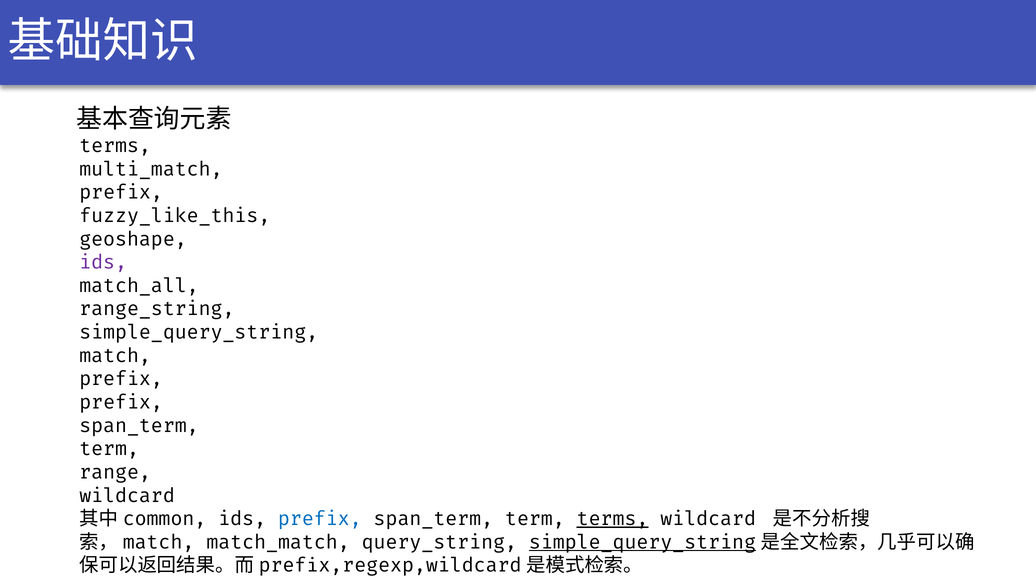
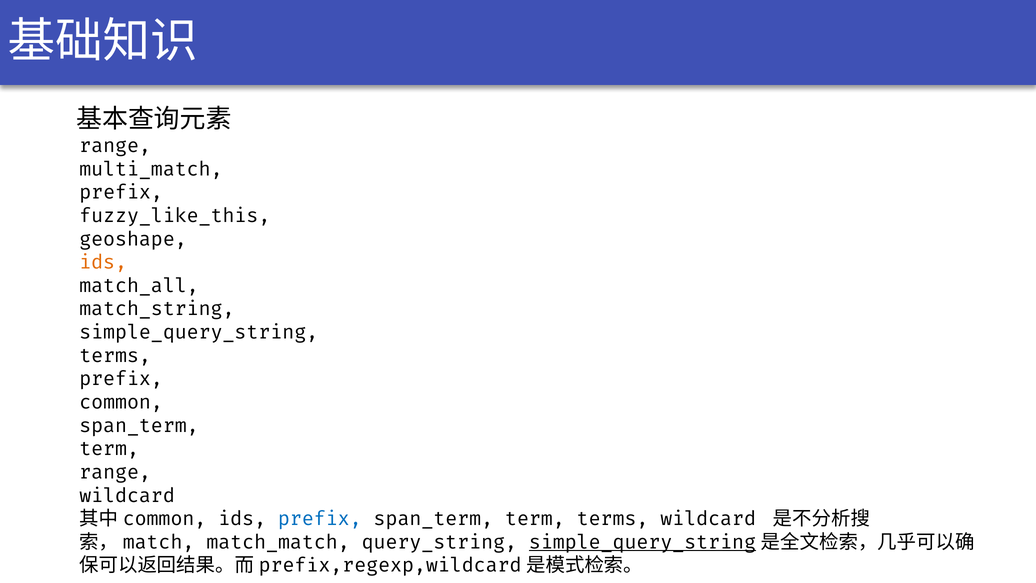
terms at (115, 146): terms -> range
ids at (103, 262) colour: purple -> orange
range_string: range_string -> match_string
match at (115, 356): match -> terms
prefix at (121, 402): prefix -> common
terms at (613, 519) underline: present -> none
